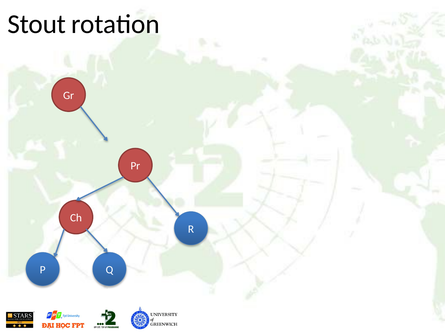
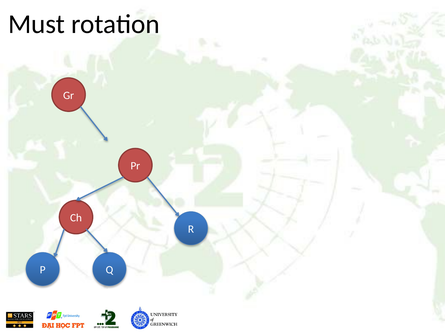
Stout: Stout -> Must
